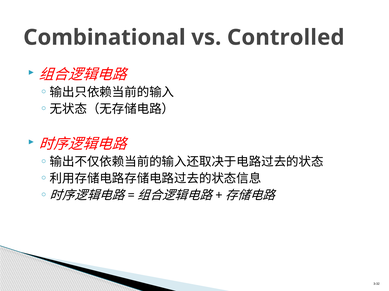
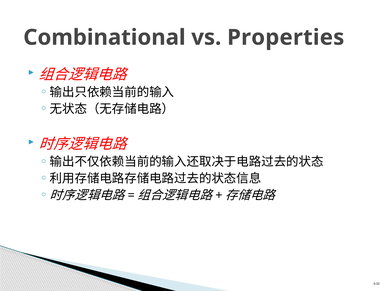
Controlled: Controlled -> Properties
